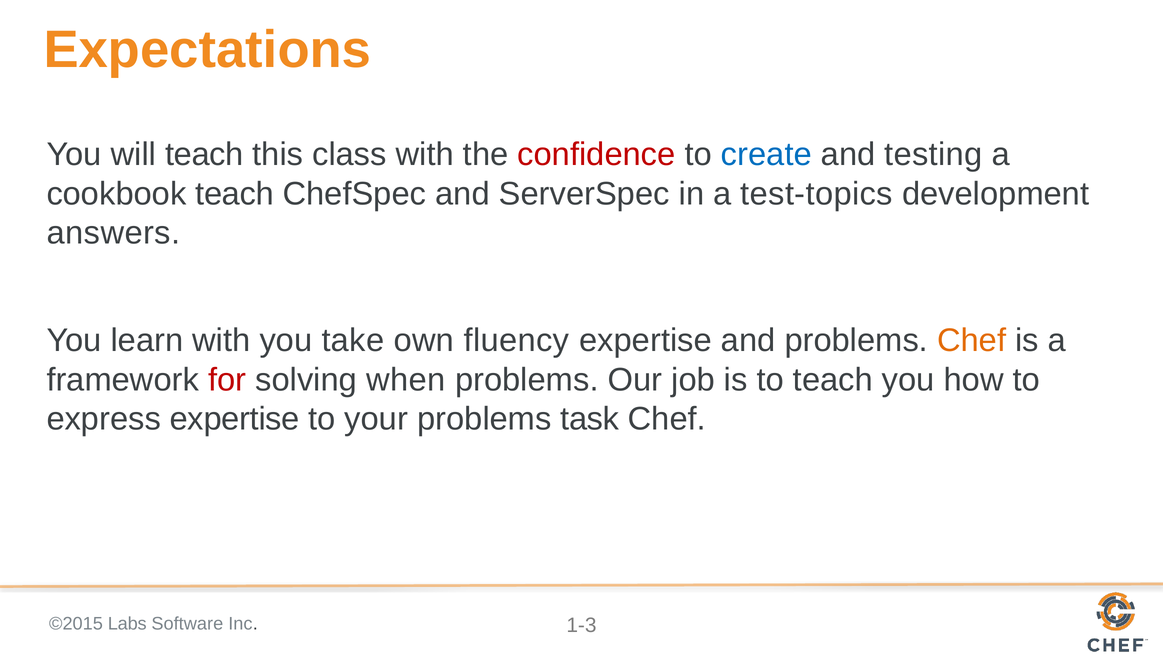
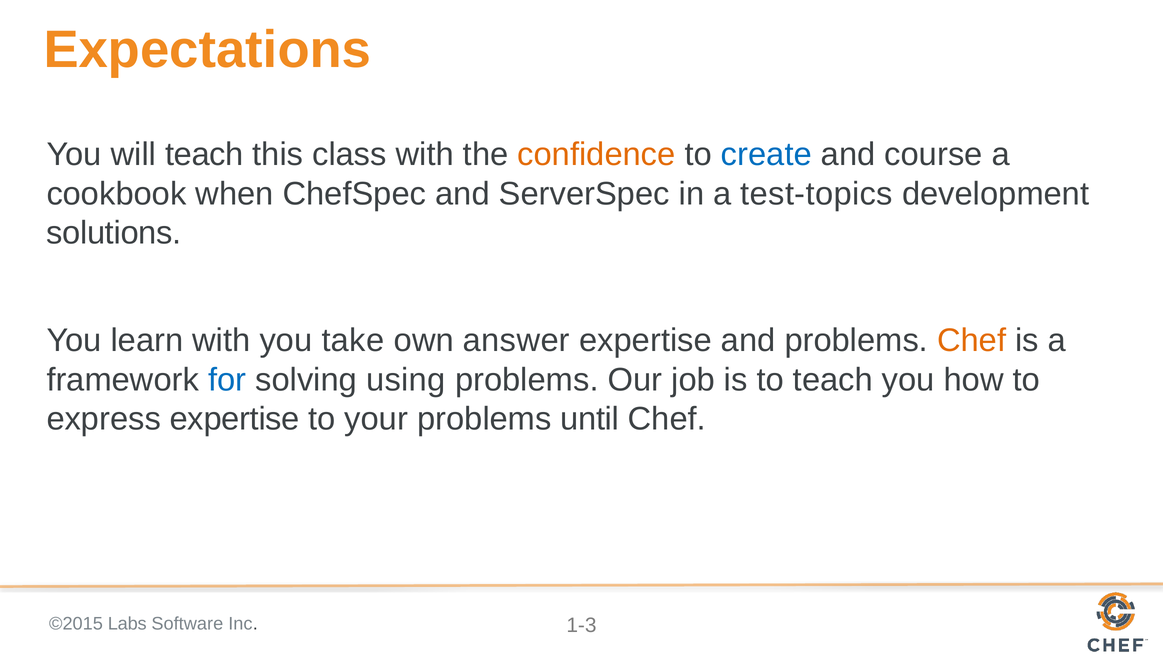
confidence colour: red -> orange
testing: testing -> course
cookbook teach: teach -> when
answers: answers -> solutions
fluency: fluency -> answer
for colour: red -> blue
when: when -> using
task: task -> until
